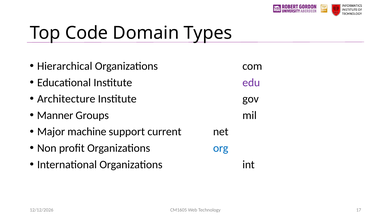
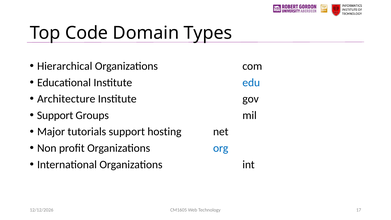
edu colour: purple -> blue
Manner at (55, 115): Manner -> Support
machine: machine -> tutorials
current: current -> hosting
